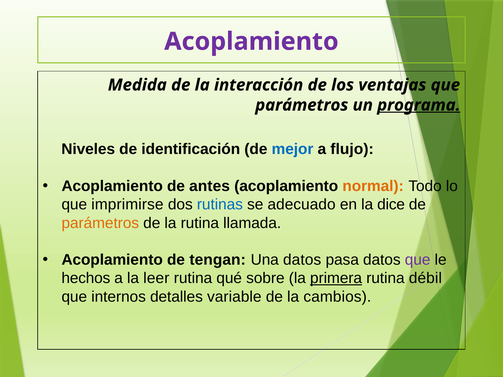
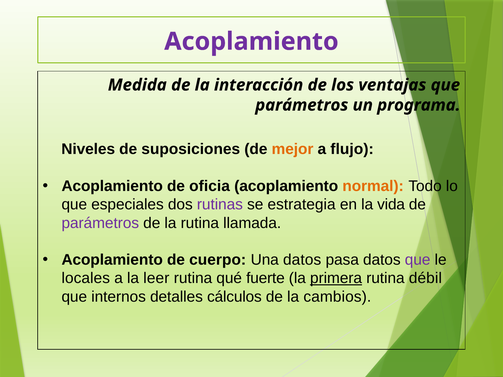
programa underline: present -> none
identificación: identificación -> suposiciones
mejor colour: blue -> orange
antes: antes -> oficia
imprimirse: imprimirse -> especiales
rutinas colour: blue -> purple
adecuado: adecuado -> estrategia
dice: dice -> vida
parámetros at (100, 223) colour: orange -> purple
tengan: tengan -> cuerpo
hechos: hechos -> locales
sobre: sobre -> fuerte
variable: variable -> cálculos
